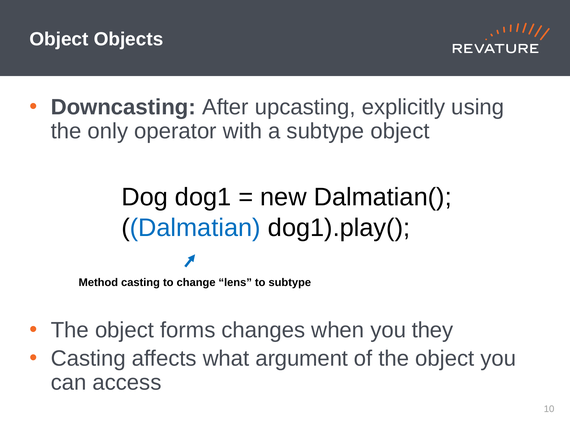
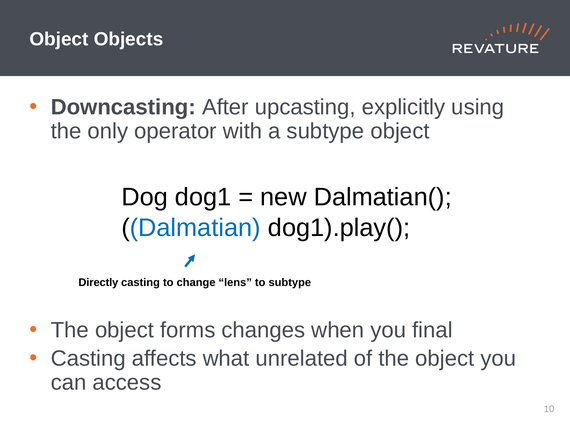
Method: Method -> Directly
they: they -> final
argument: argument -> unrelated
